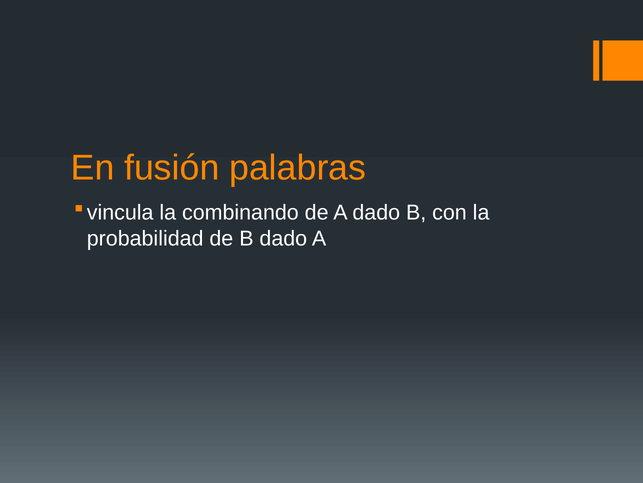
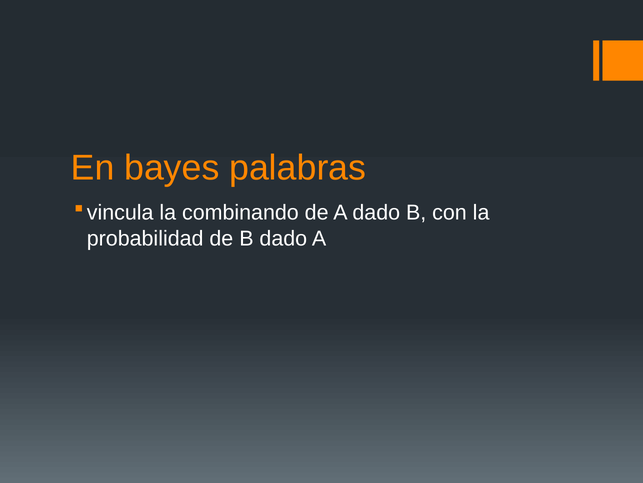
fusión: fusión -> bayes
